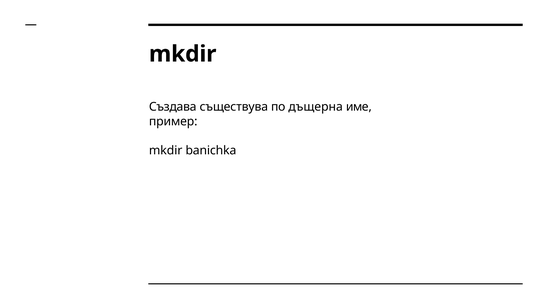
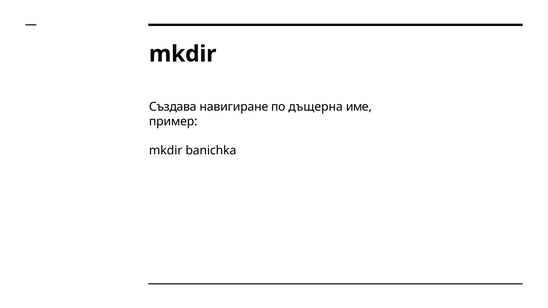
съществува: съществува -> навигиране
